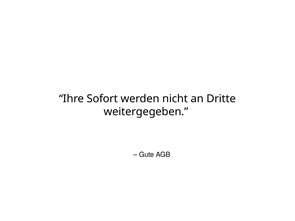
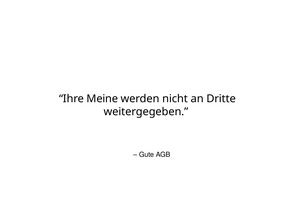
Sofort: Sofort -> Meine
